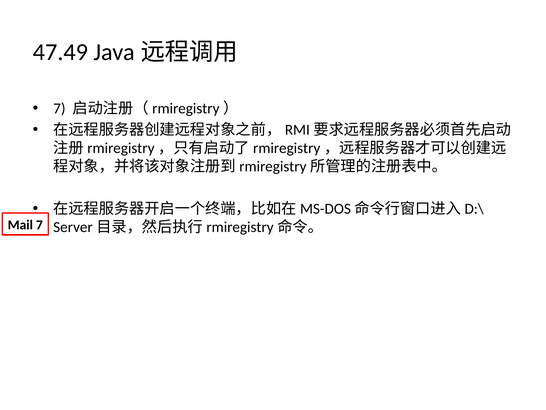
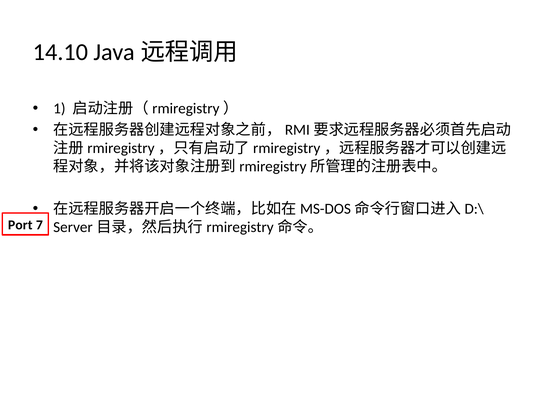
47.49: 47.49 -> 14.10
7 at (59, 108): 7 -> 1
Mail: Mail -> Port
